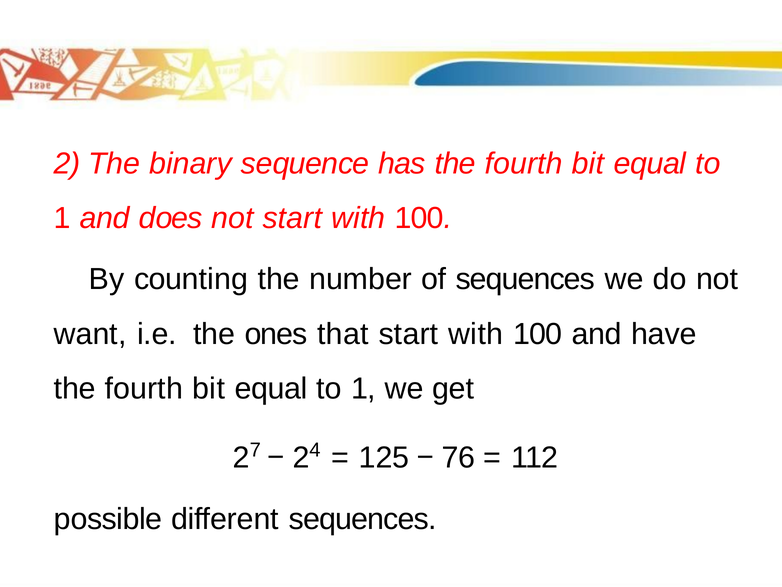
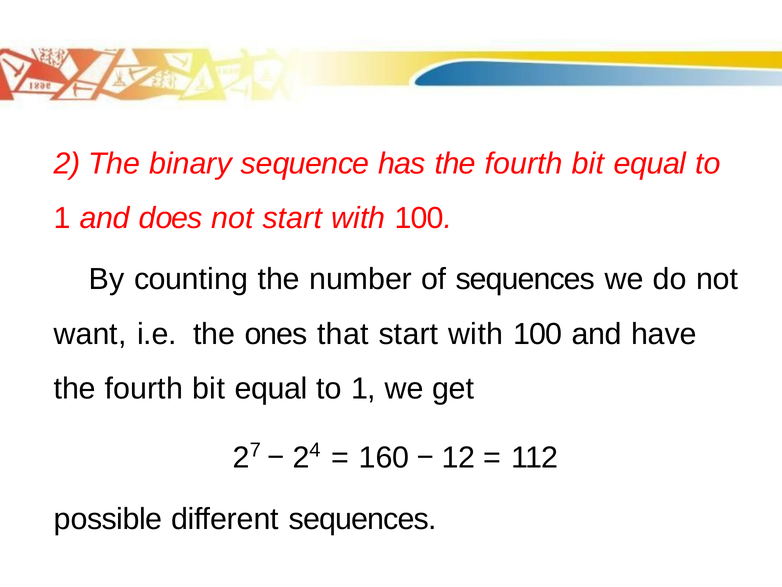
125: 125 -> 160
76: 76 -> 12
